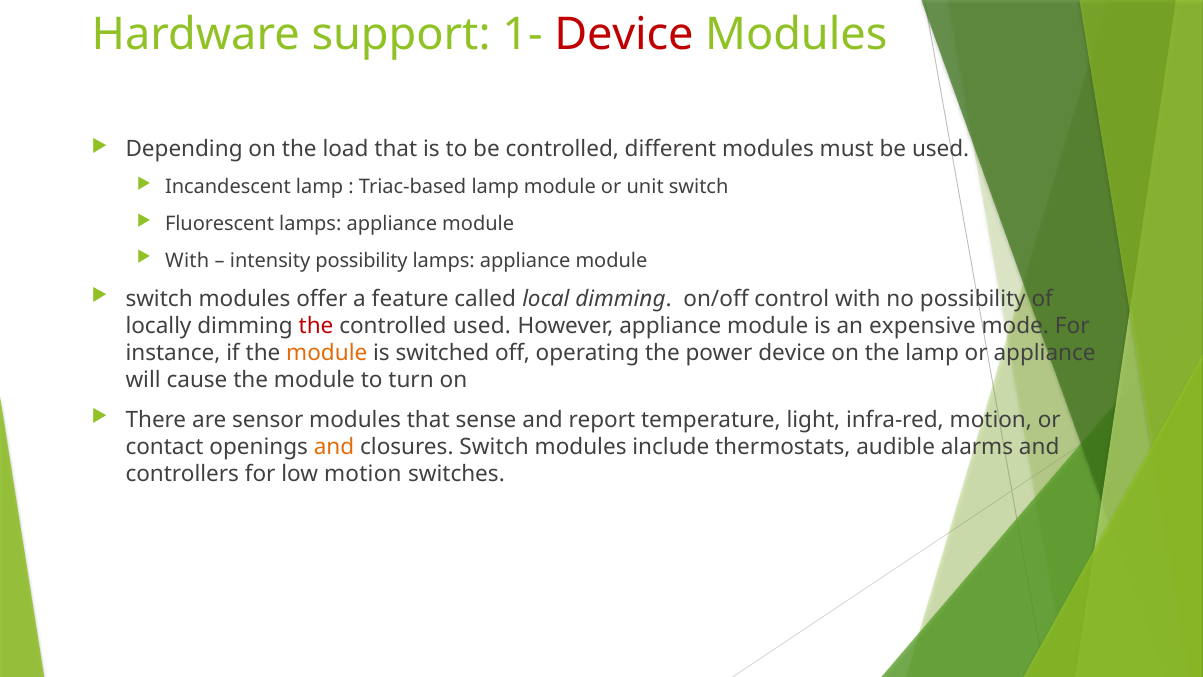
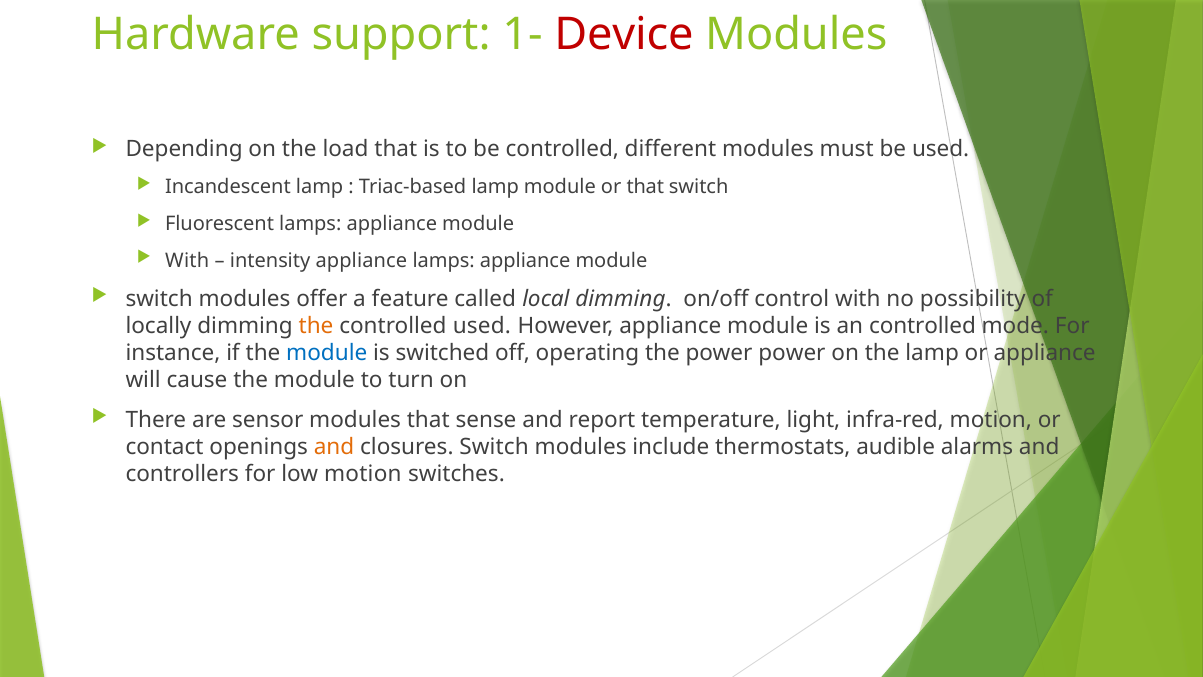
or unit: unit -> that
intensity possibility: possibility -> appliance
the at (316, 326) colour: red -> orange
an expensive: expensive -> controlled
module at (327, 353) colour: orange -> blue
power device: device -> power
